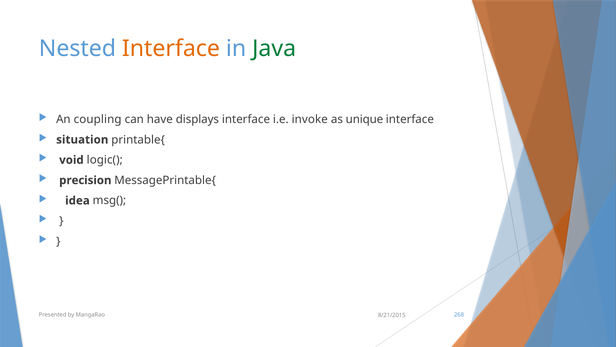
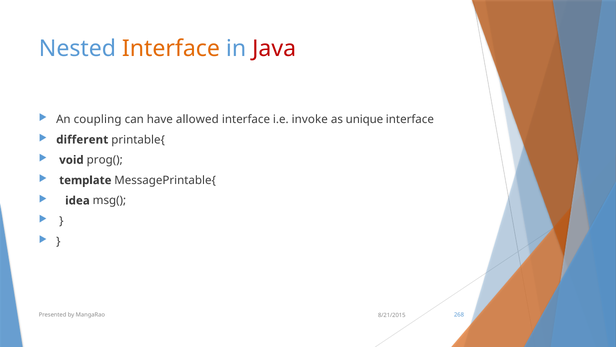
Java colour: green -> red
displays: displays -> allowed
situation: situation -> different
logic(: logic( -> prog(
precision: precision -> template
